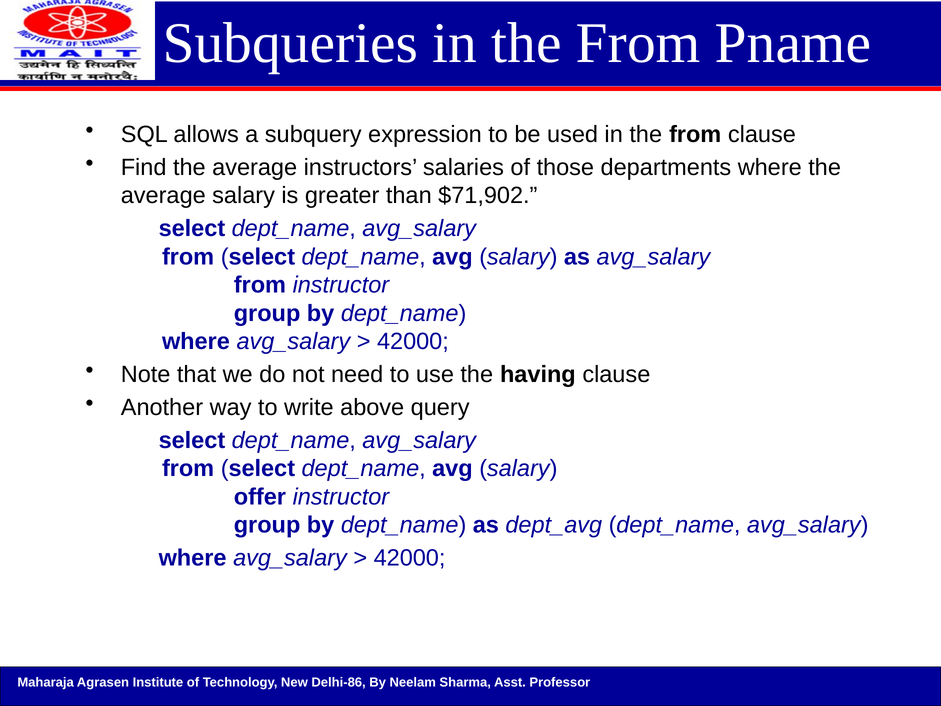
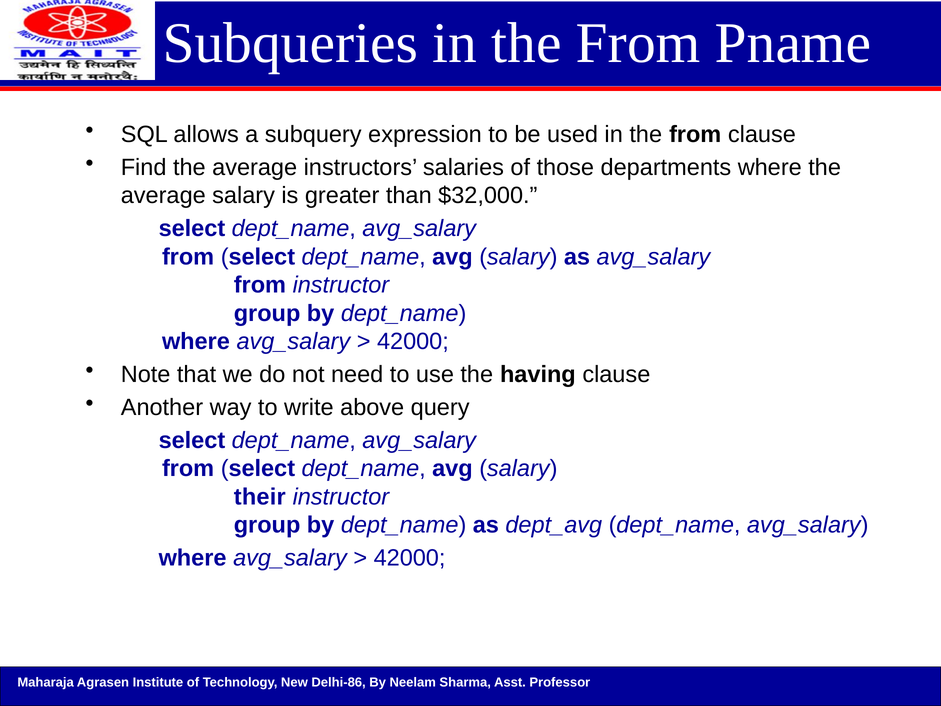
$71,902: $71,902 -> $32,000
offer: offer -> their
